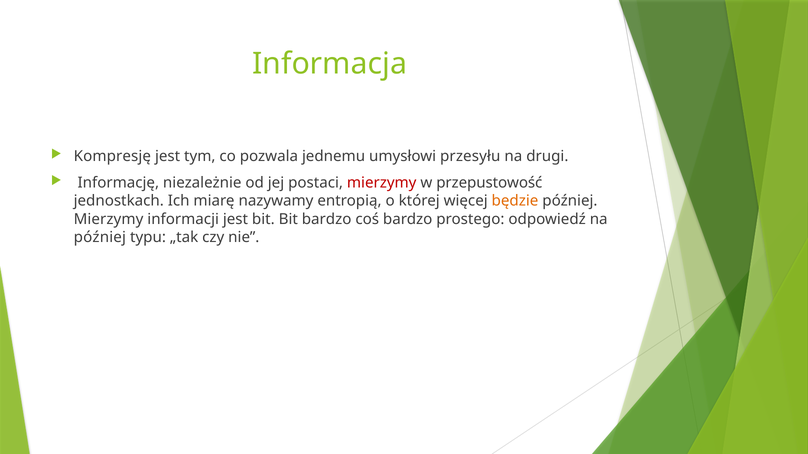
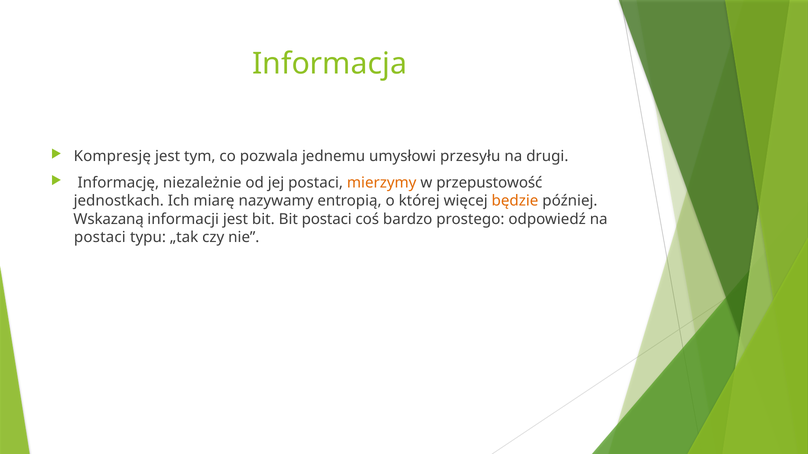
mierzymy at (382, 183) colour: red -> orange
Mierzymy at (109, 219): Mierzymy -> Wskazaną
Bit bardzo: bardzo -> postaci
później at (100, 238): później -> postaci
